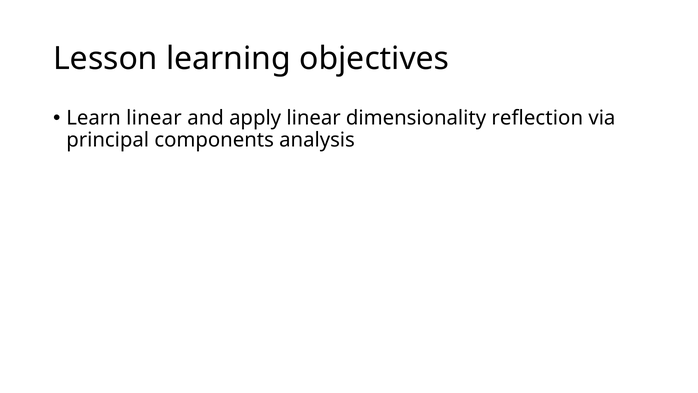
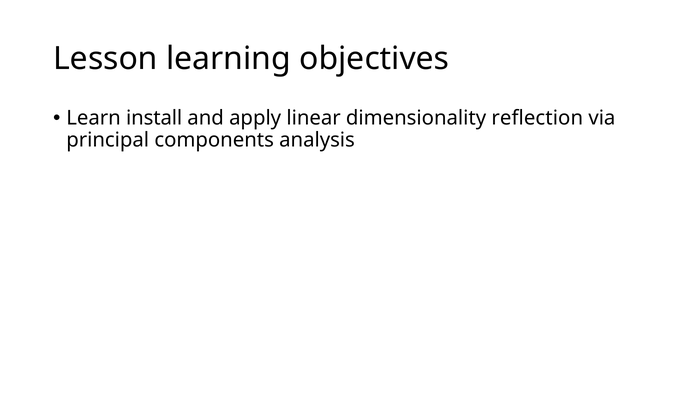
Learn linear: linear -> install
